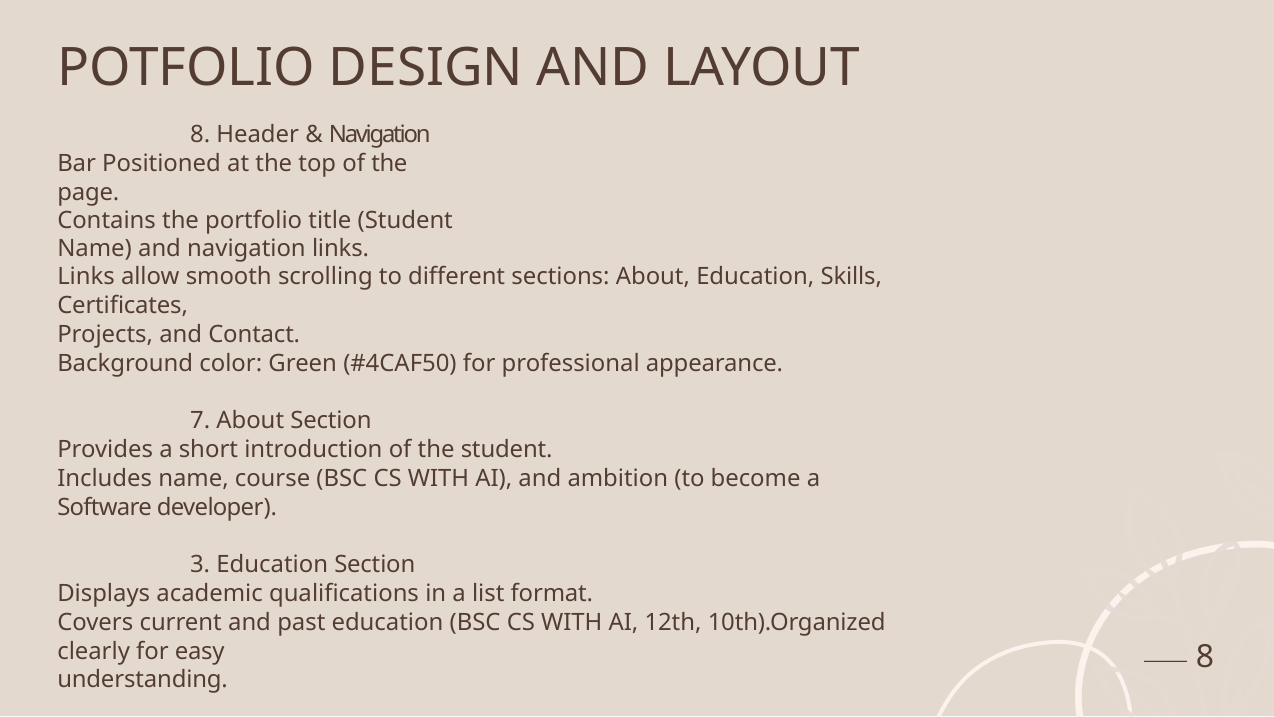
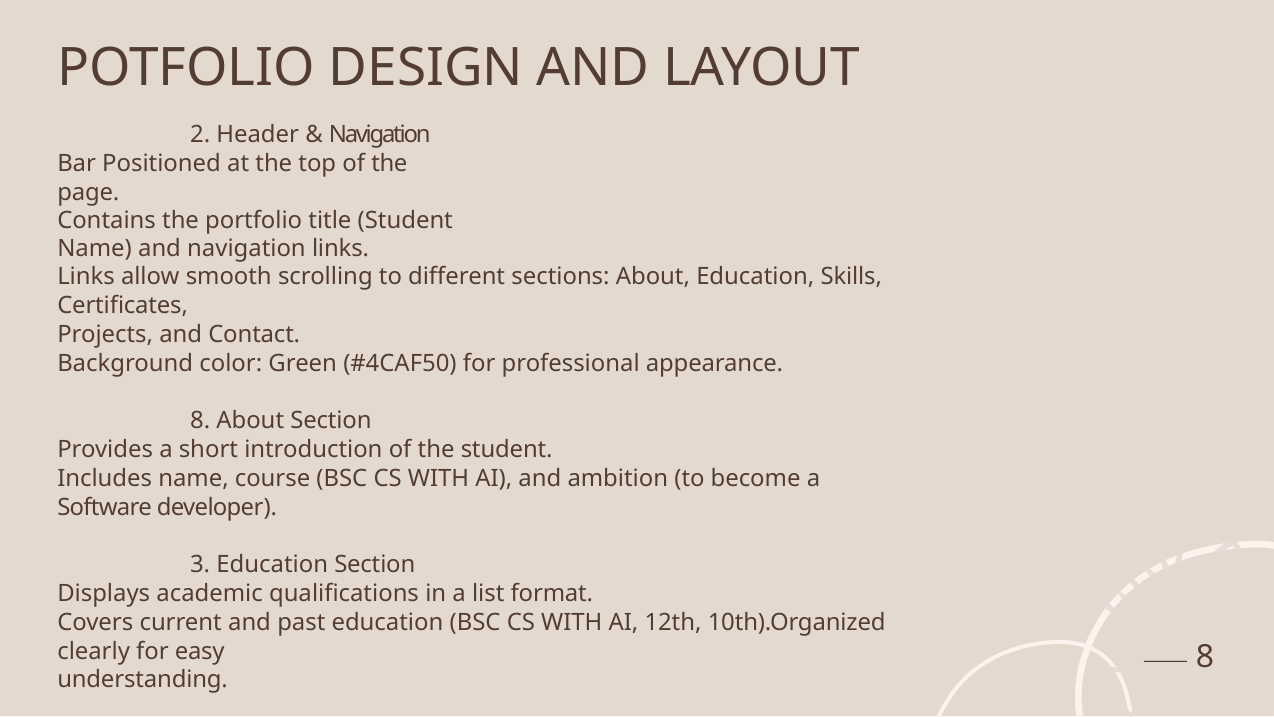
8 at (200, 134): 8 -> 2
7 at (200, 421): 7 -> 8
